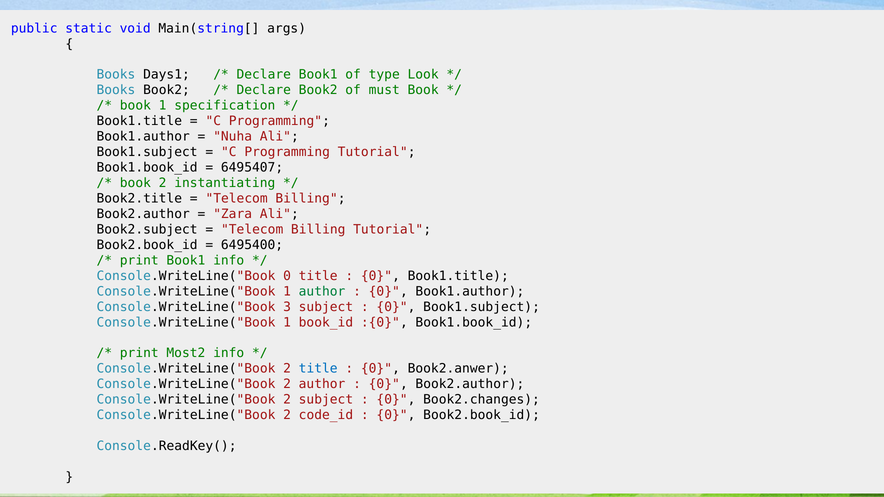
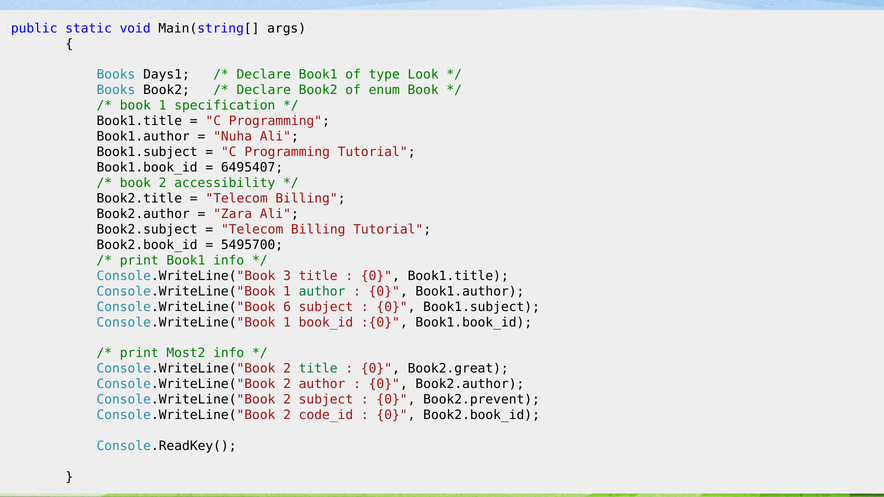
must: must -> enum
instantiating: instantiating -> accessibility
6495400: 6495400 -> 5495700
Console.WriteLine("Book 0: 0 -> 3
3: 3 -> 6
title at (318, 369) colour: blue -> green
Book2.anwer: Book2.anwer -> Book2.great
Book2.changes: Book2.changes -> Book2.prevent
